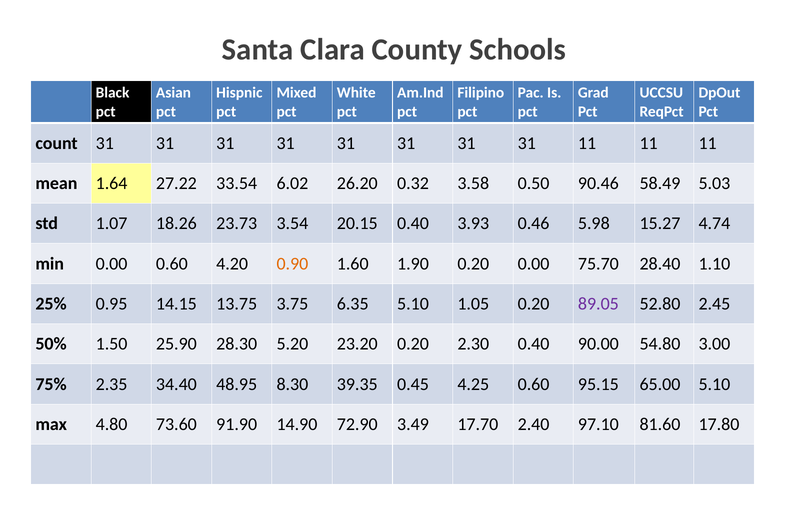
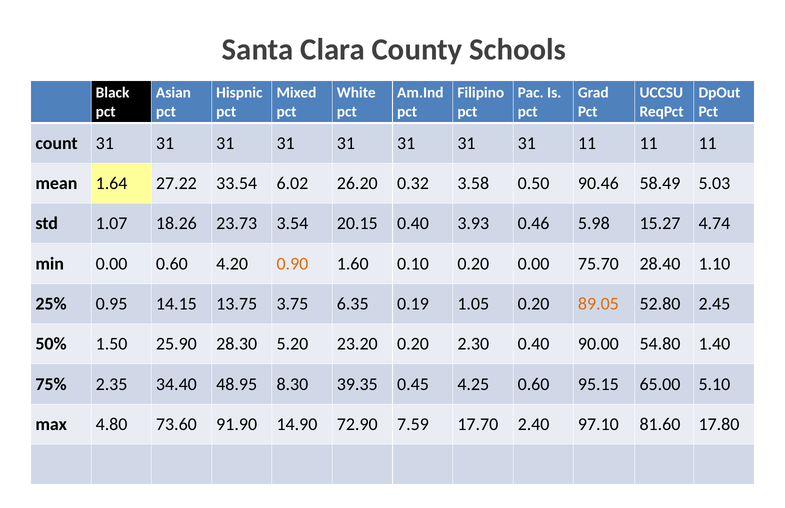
1.90: 1.90 -> 0.10
6.35 5.10: 5.10 -> 0.19
89.05 colour: purple -> orange
3.00: 3.00 -> 1.40
3.49: 3.49 -> 7.59
